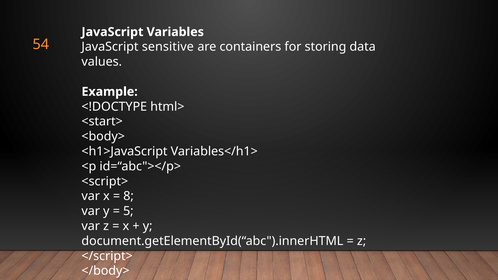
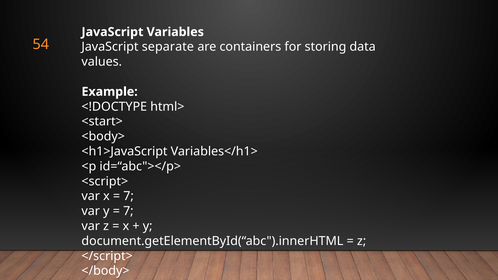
sensitive: sensitive -> separate
8 at (129, 196): 8 -> 7
5 at (128, 211): 5 -> 7
